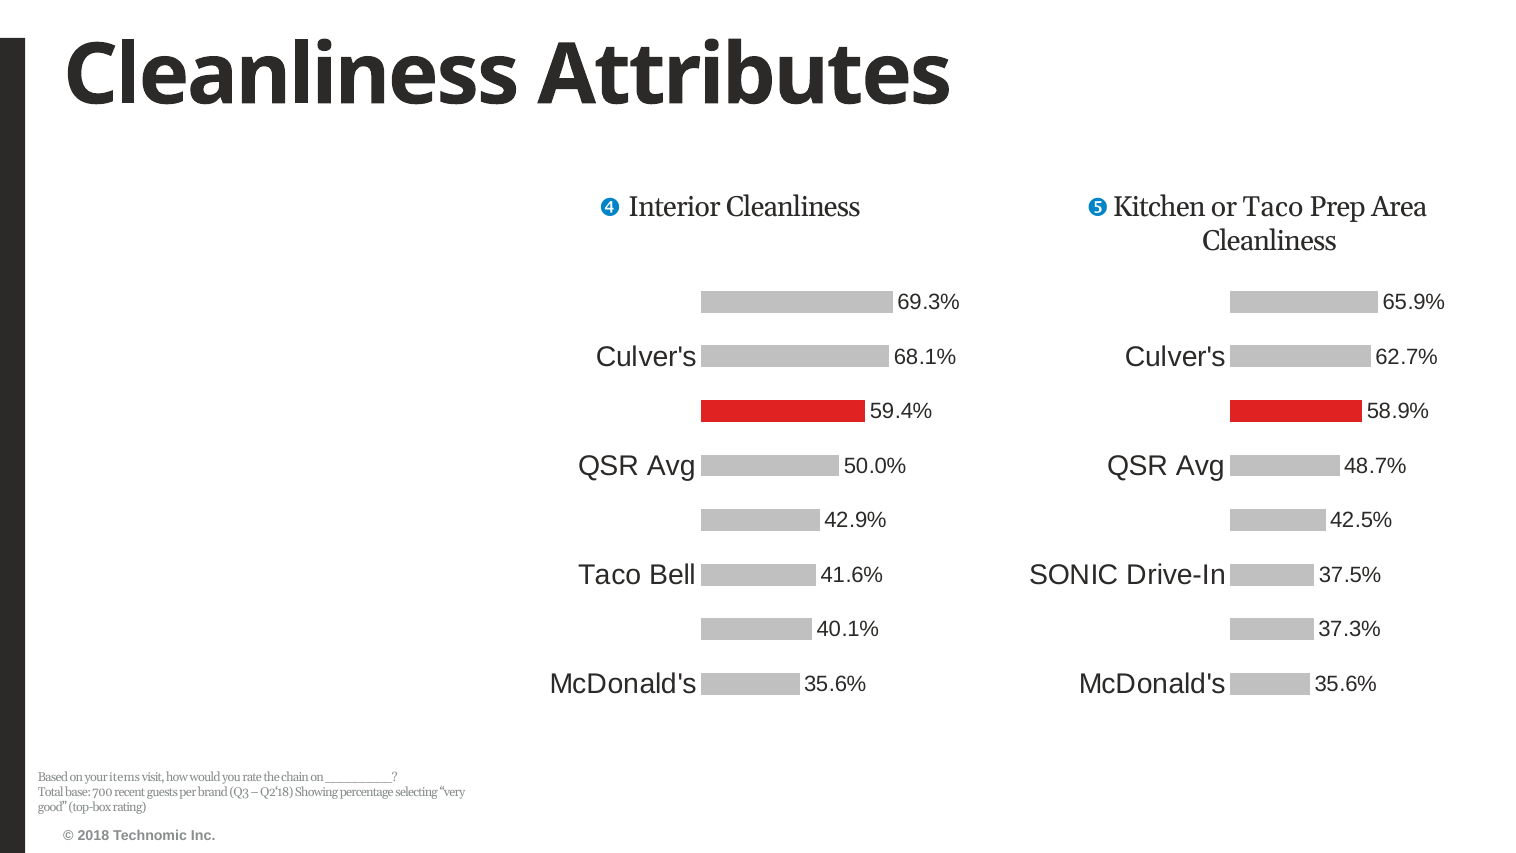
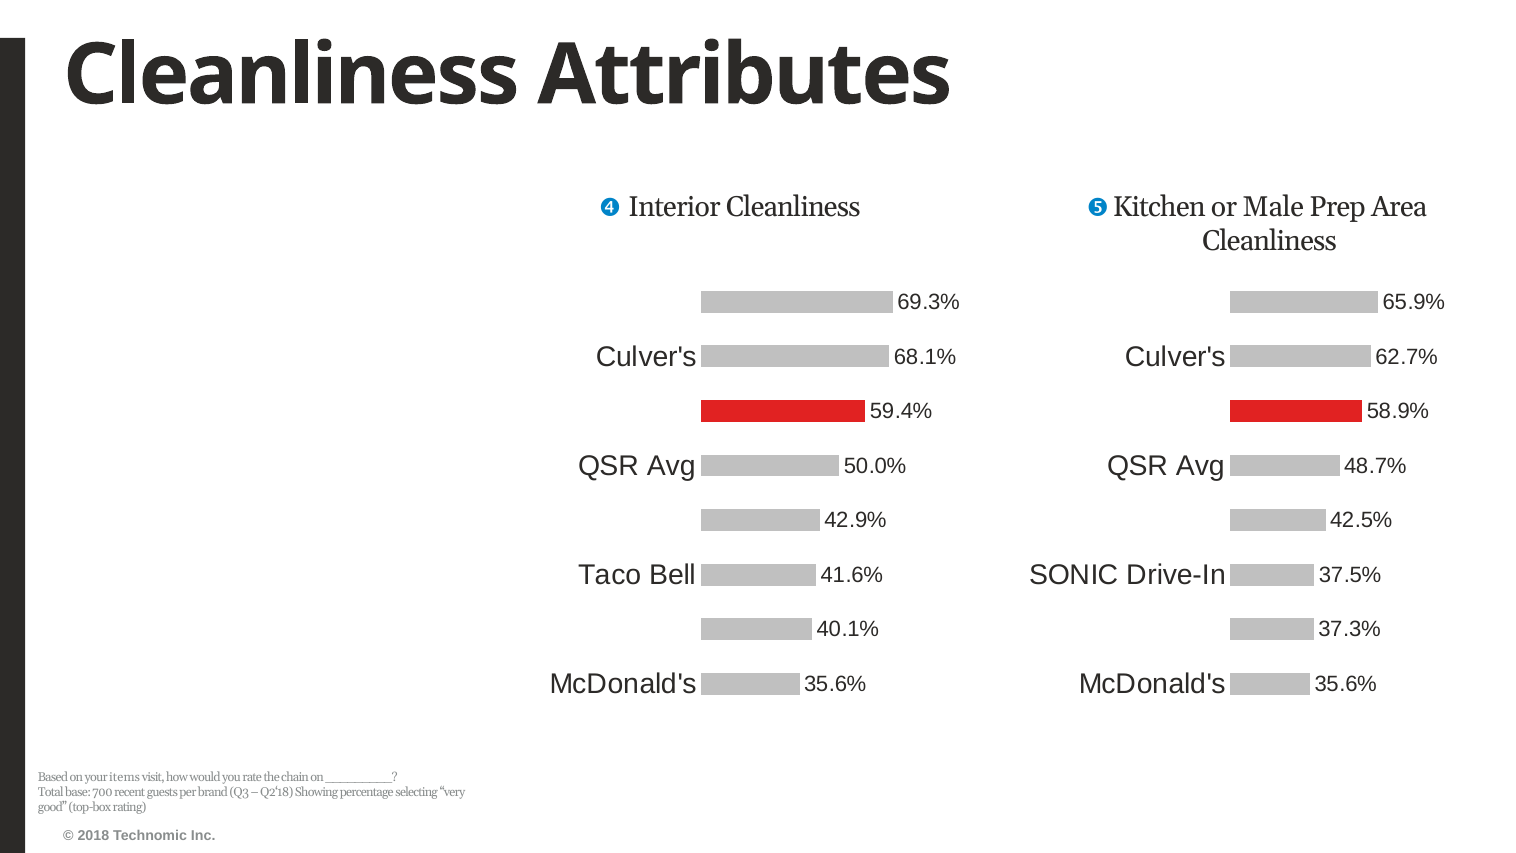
or Taco: Taco -> Male
